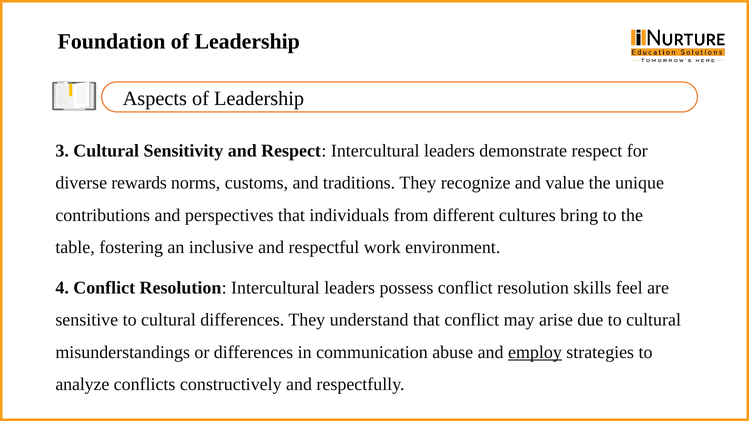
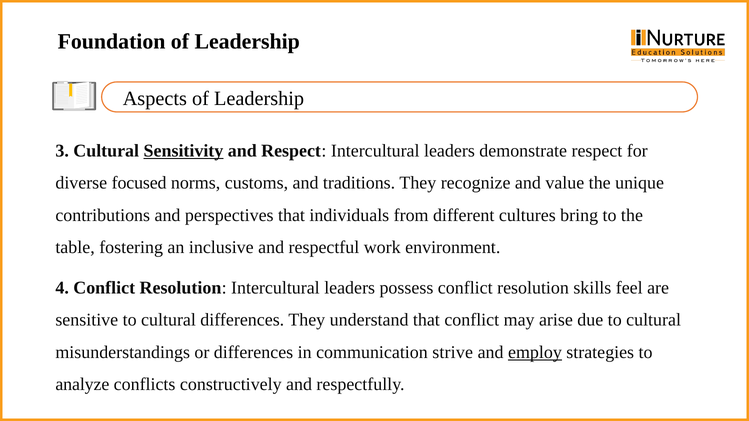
Sensitivity underline: none -> present
rewards: rewards -> focused
abuse: abuse -> strive
